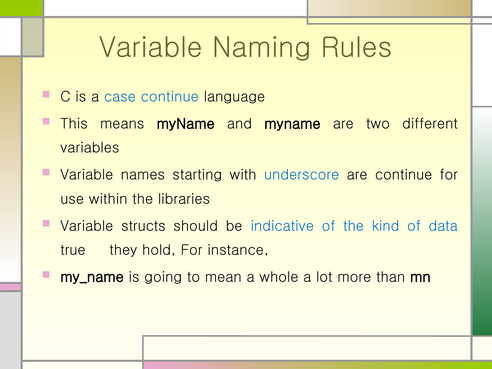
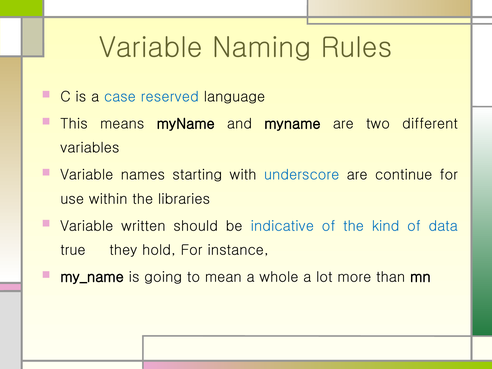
case continue: continue -> reserved
structs: structs -> written
